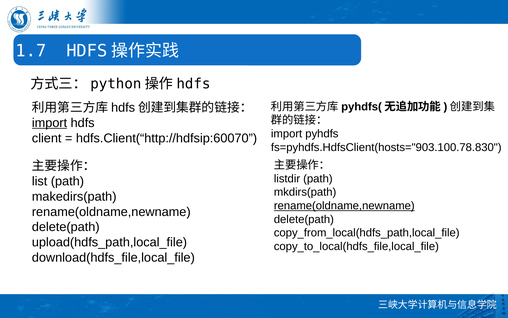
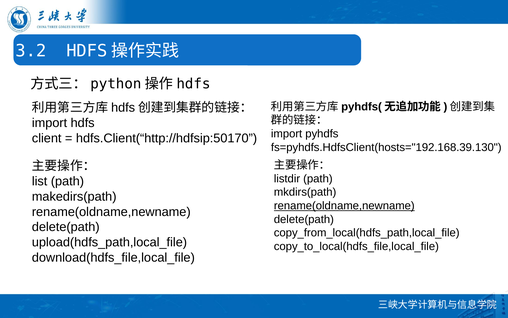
1.7: 1.7 -> 3.2
import at (50, 123) underline: present -> none
hdfs.Client(“http://hdfsip:60070: hdfs.Client(“http://hdfsip:60070 -> hdfs.Client(“http://hdfsip:50170
fs=pyhdfs.HdfsClient(hosts="903.100.78.830: fs=pyhdfs.HdfsClient(hosts="903.100.78.830 -> fs=pyhdfs.HdfsClient(hosts="192.168.39.130
